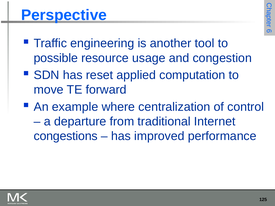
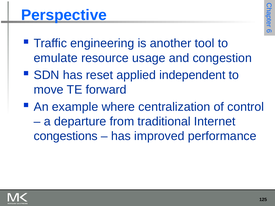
possible: possible -> emulate
computation: computation -> independent
